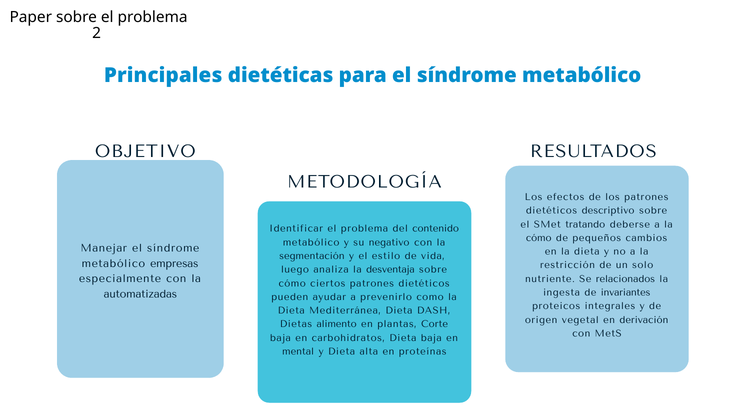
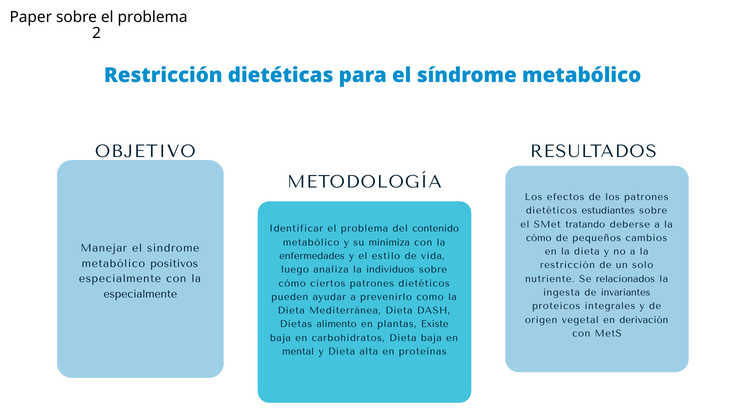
Principales at (163, 76): Principales -> Restricción
descriptivo: descriptivo -> estudiantes
negativo: negativo -> minimiza
segmentación: segmentación -> enfermedades
empresas: empresas -> positivos
desventaja: desventaja -> individuos
automatizadas at (140, 294): automatizadas -> especialmente
Corte: Corte -> Existe
